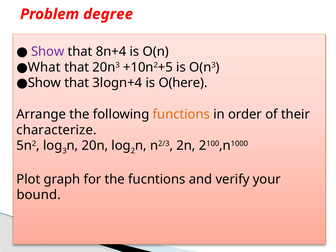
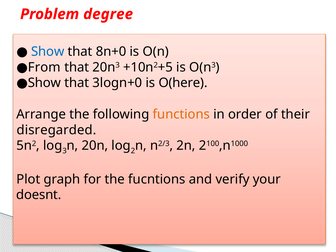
Show at (48, 52) colour: purple -> blue
8n+4: 8n+4 -> 8n+0
What: What -> From
3logn+4: 3logn+4 -> 3logn+0
characterize: characterize -> disregarded
bound: bound -> doesnt
